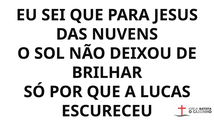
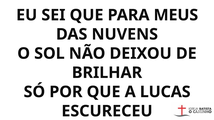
JESUS: JESUS -> MEUS
